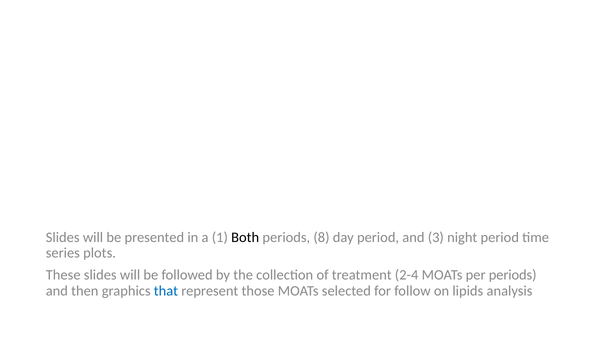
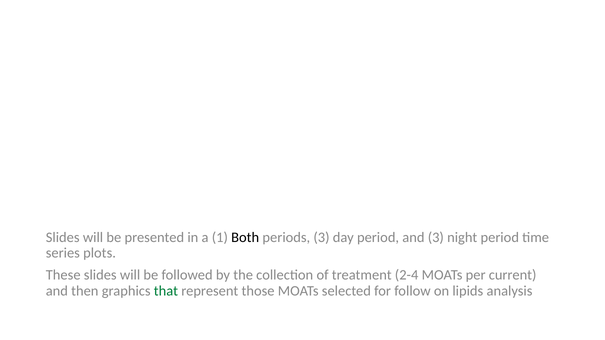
periods 8: 8 -> 3
per periods: periods -> current
that colour: blue -> green
